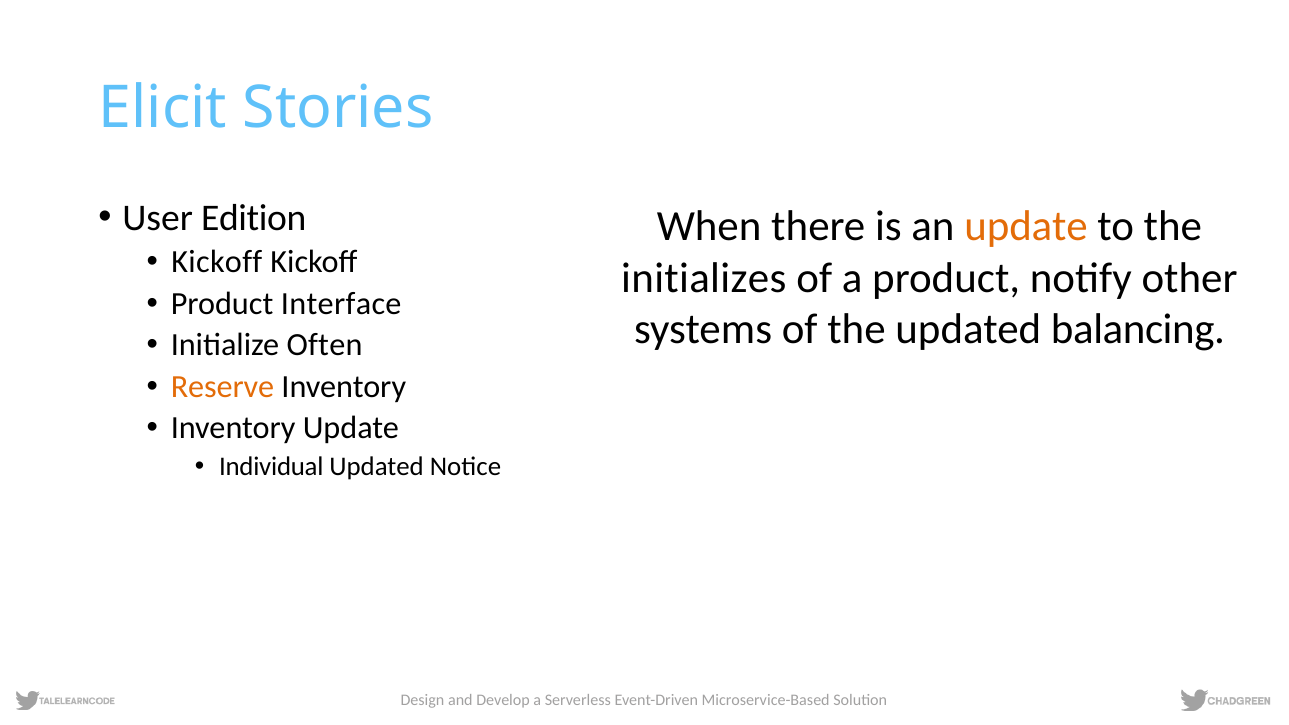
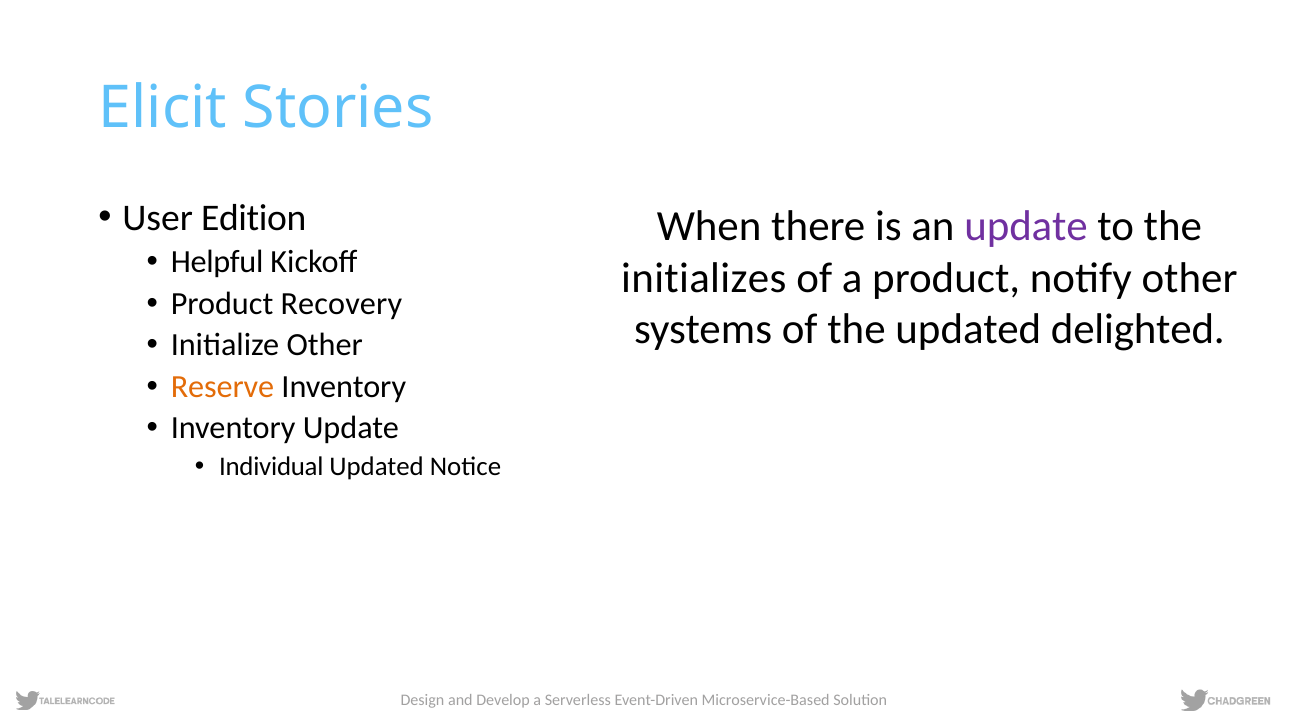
update at (1026, 227) colour: orange -> purple
Kickoff at (217, 262): Kickoff -> Helpful
Interface: Interface -> Recovery
balancing: balancing -> delighted
Initialize Often: Often -> Other
